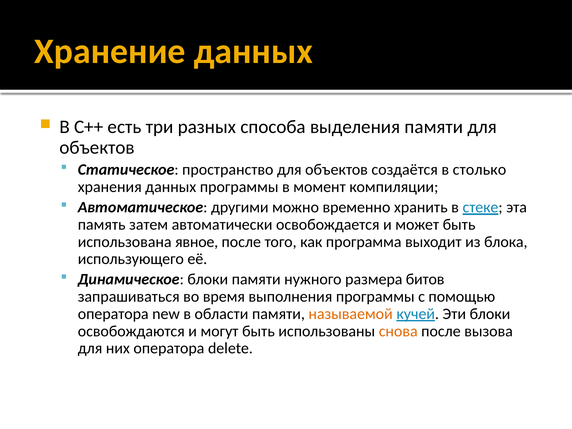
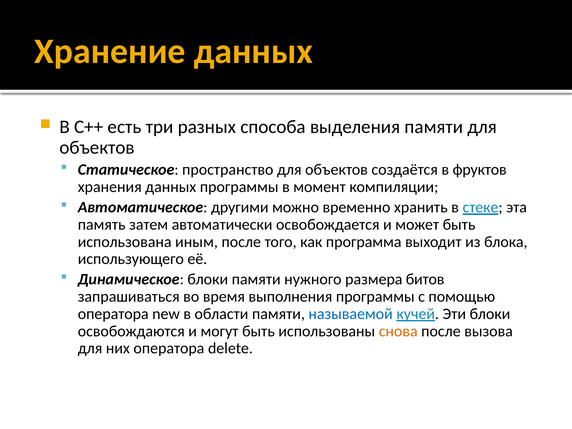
столько: столько -> фруктов
явное: явное -> иным
называемой colour: orange -> blue
